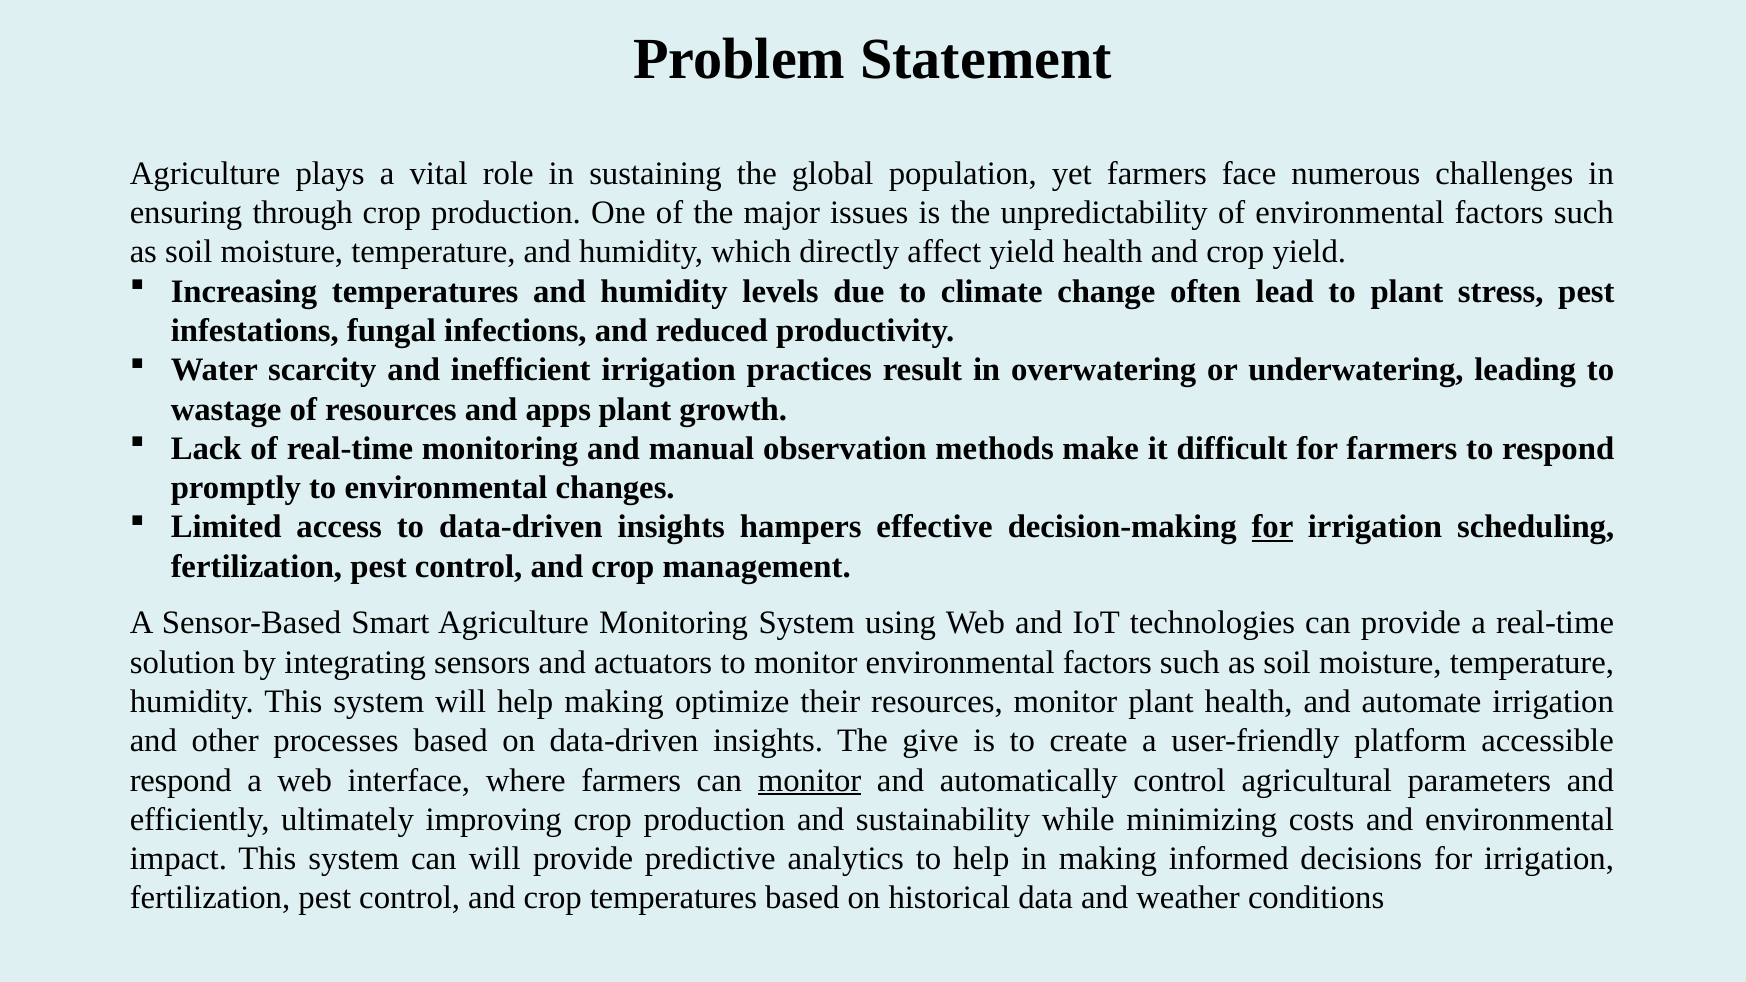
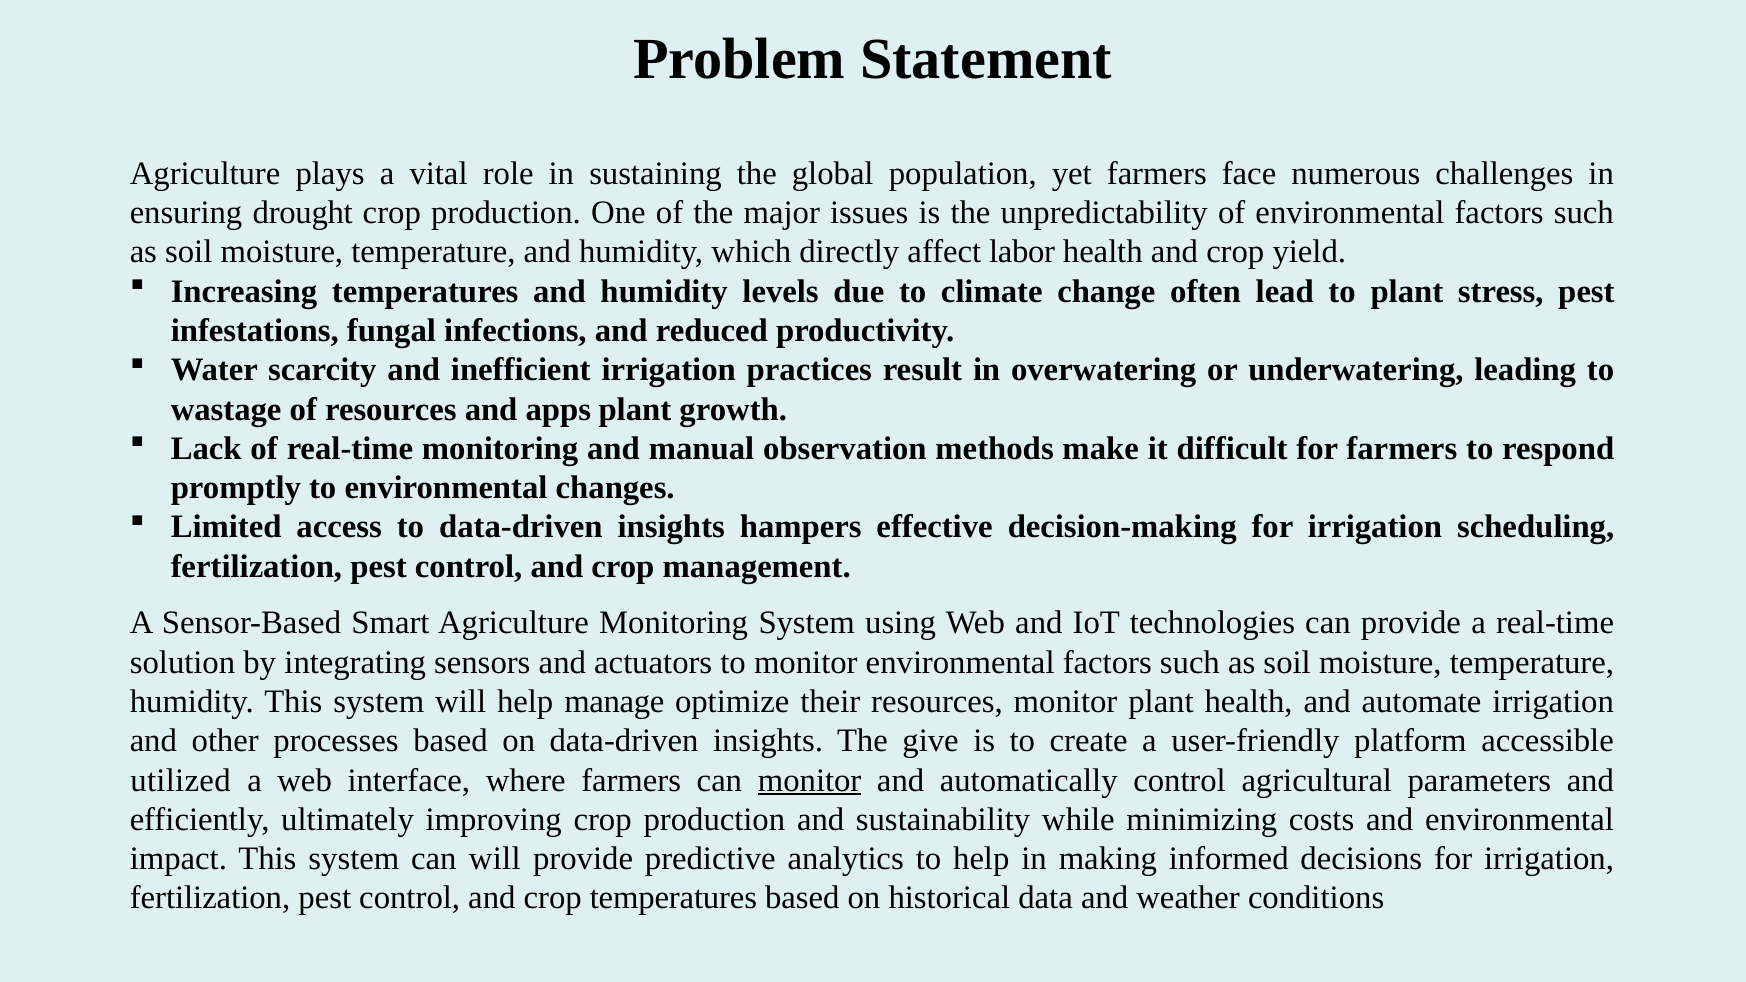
through: through -> drought
affect yield: yield -> labor
for at (1272, 527) underline: present -> none
help making: making -> manage
respond at (181, 780): respond -> utilized
